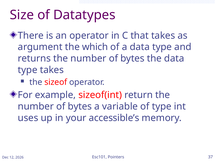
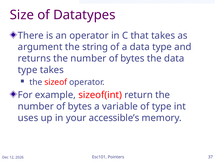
which: which -> string
